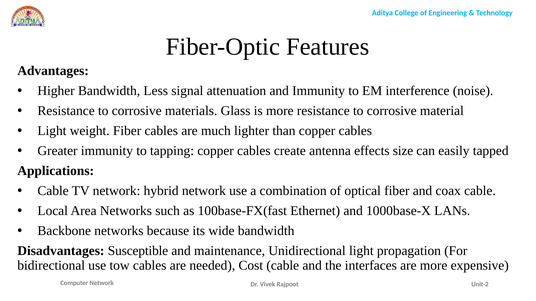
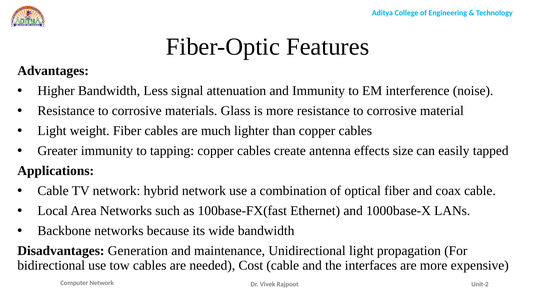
Susceptible: Susceptible -> Generation
